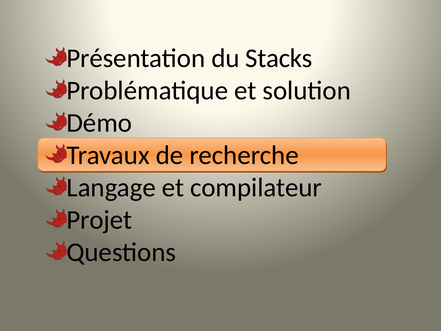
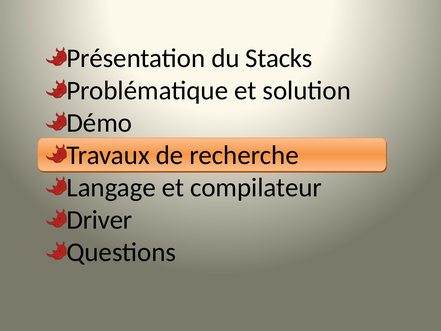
Projet: Projet -> Driver
